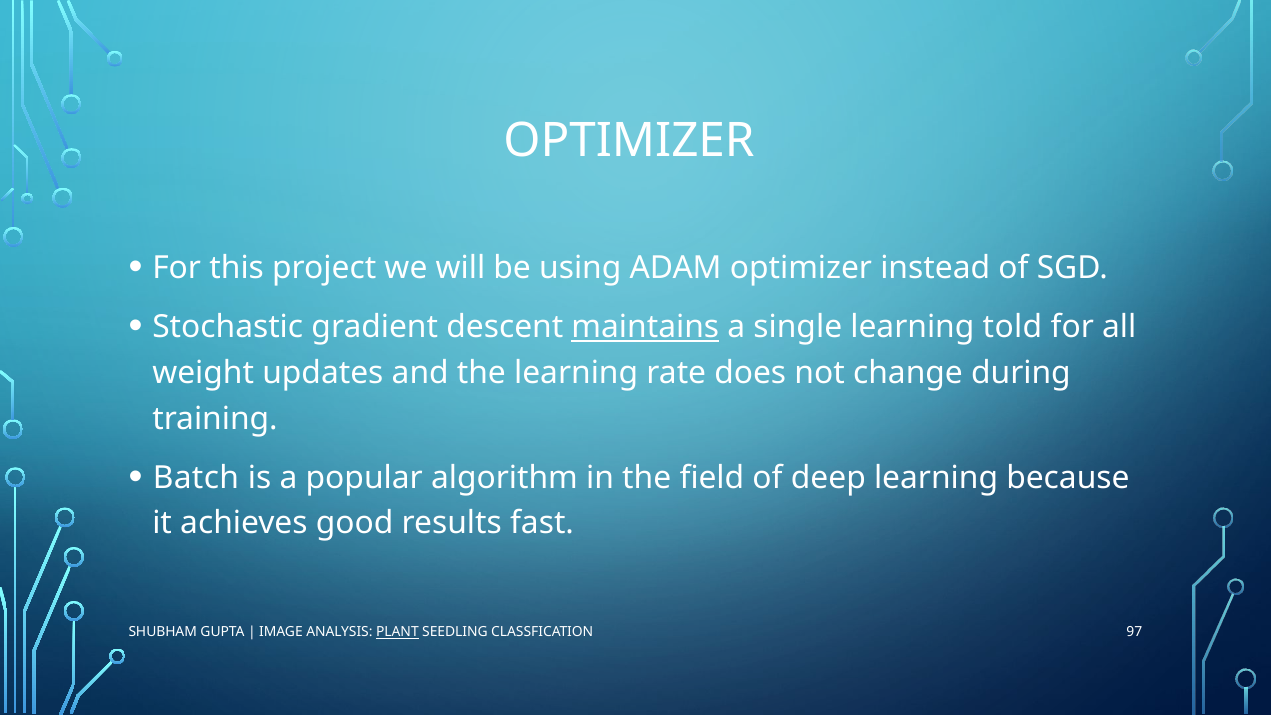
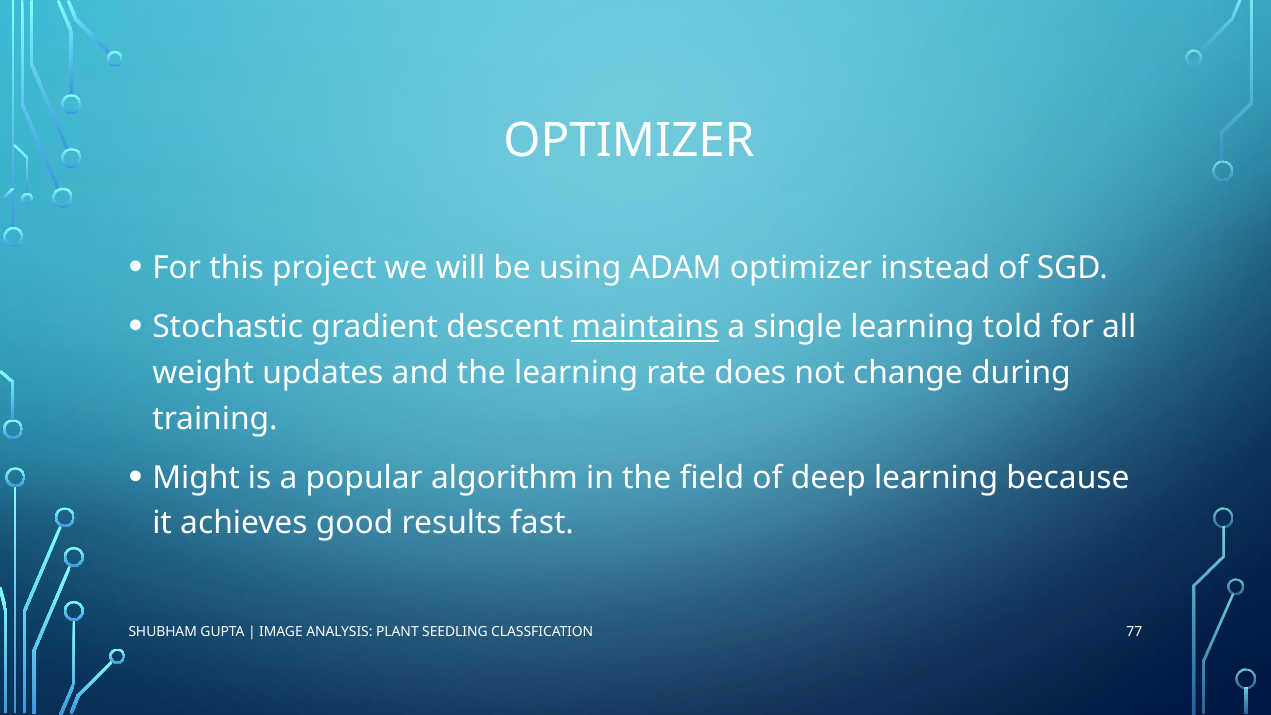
Batch: Batch -> Might
PLANT underline: present -> none
97: 97 -> 77
